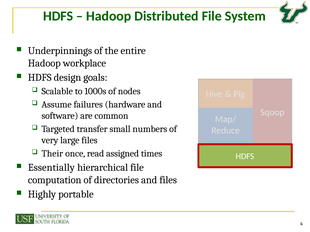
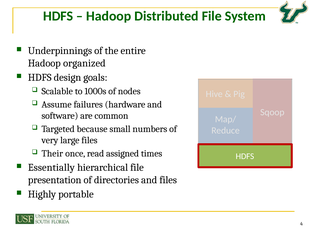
workplace: workplace -> organized
transfer: transfer -> because
computation: computation -> presentation
